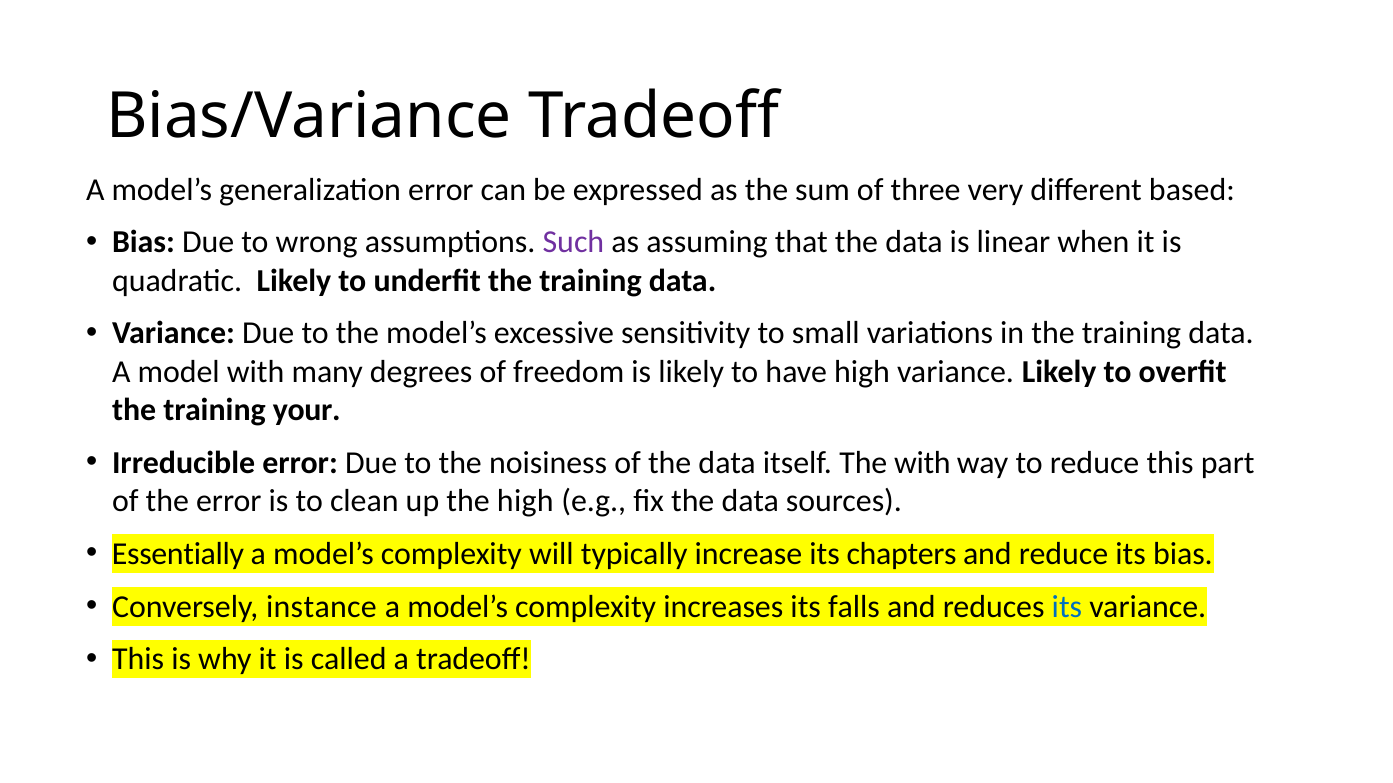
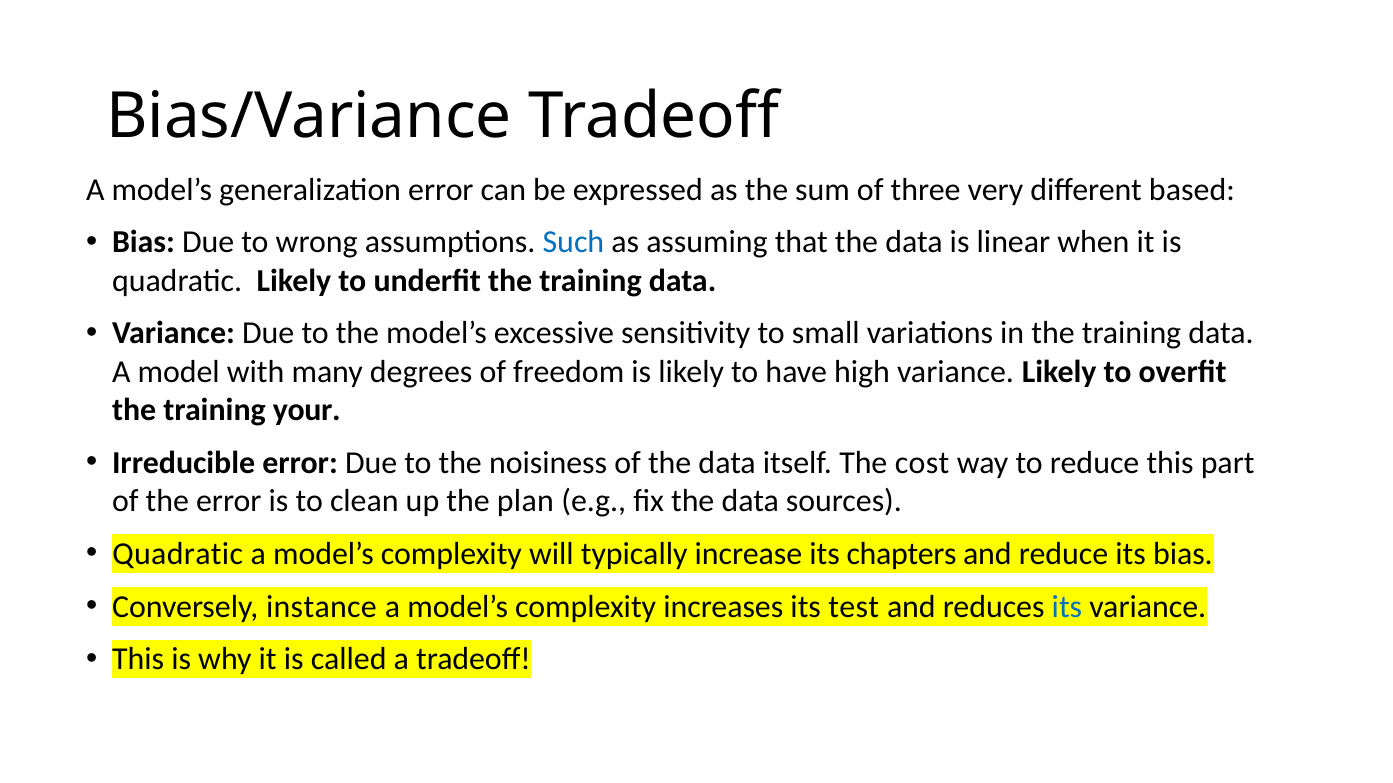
Such colour: purple -> blue
The with: with -> cost
the high: high -> plan
Essentially at (178, 554): Essentially -> Quadratic
falls: falls -> test
